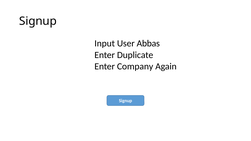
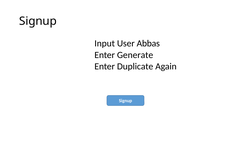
Duplicate: Duplicate -> Generate
Company: Company -> Duplicate
